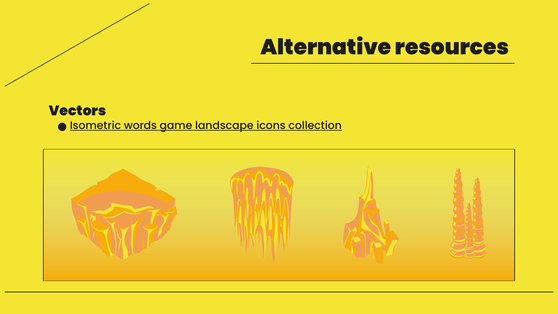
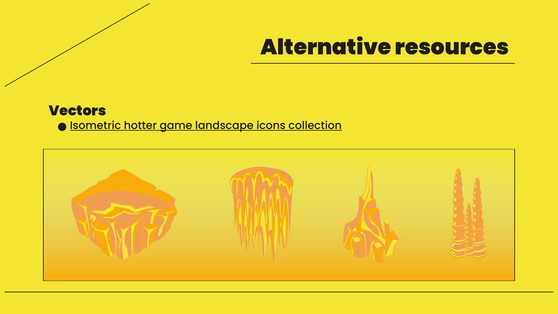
words: words -> hotter
